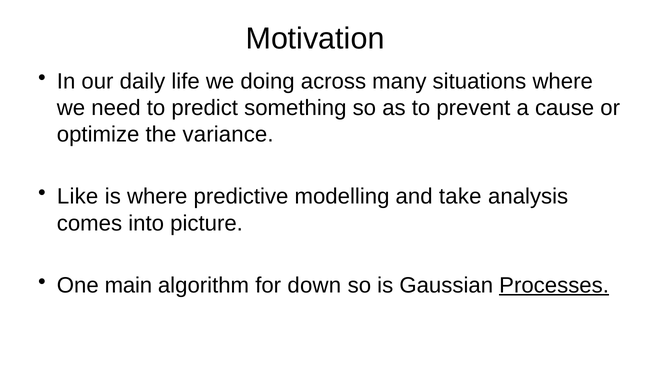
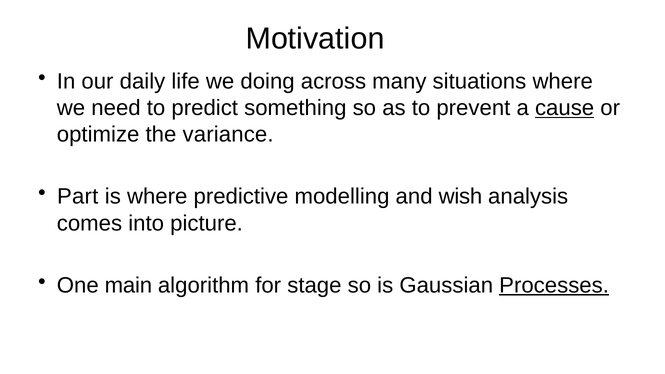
cause underline: none -> present
Like: Like -> Part
take: take -> wish
down: down -> stage
